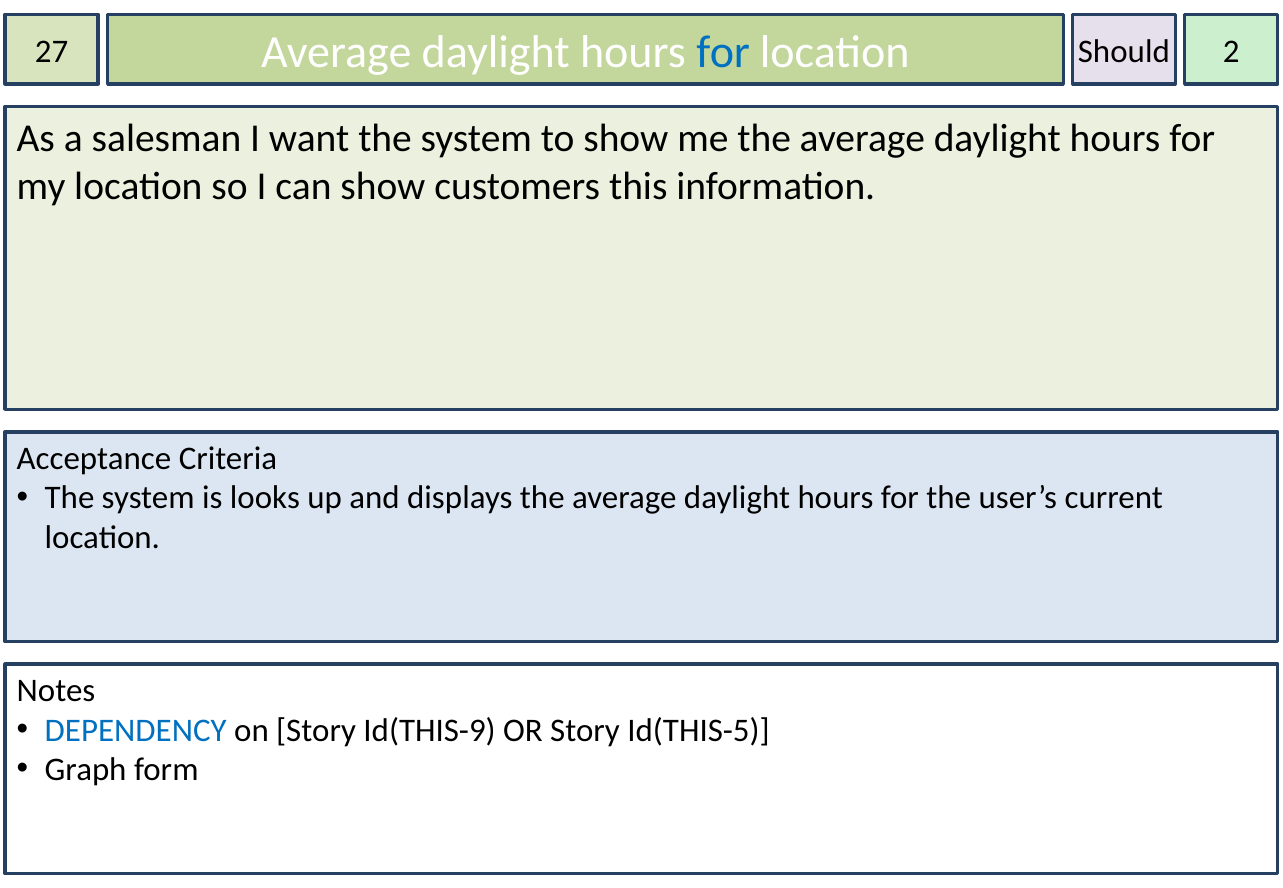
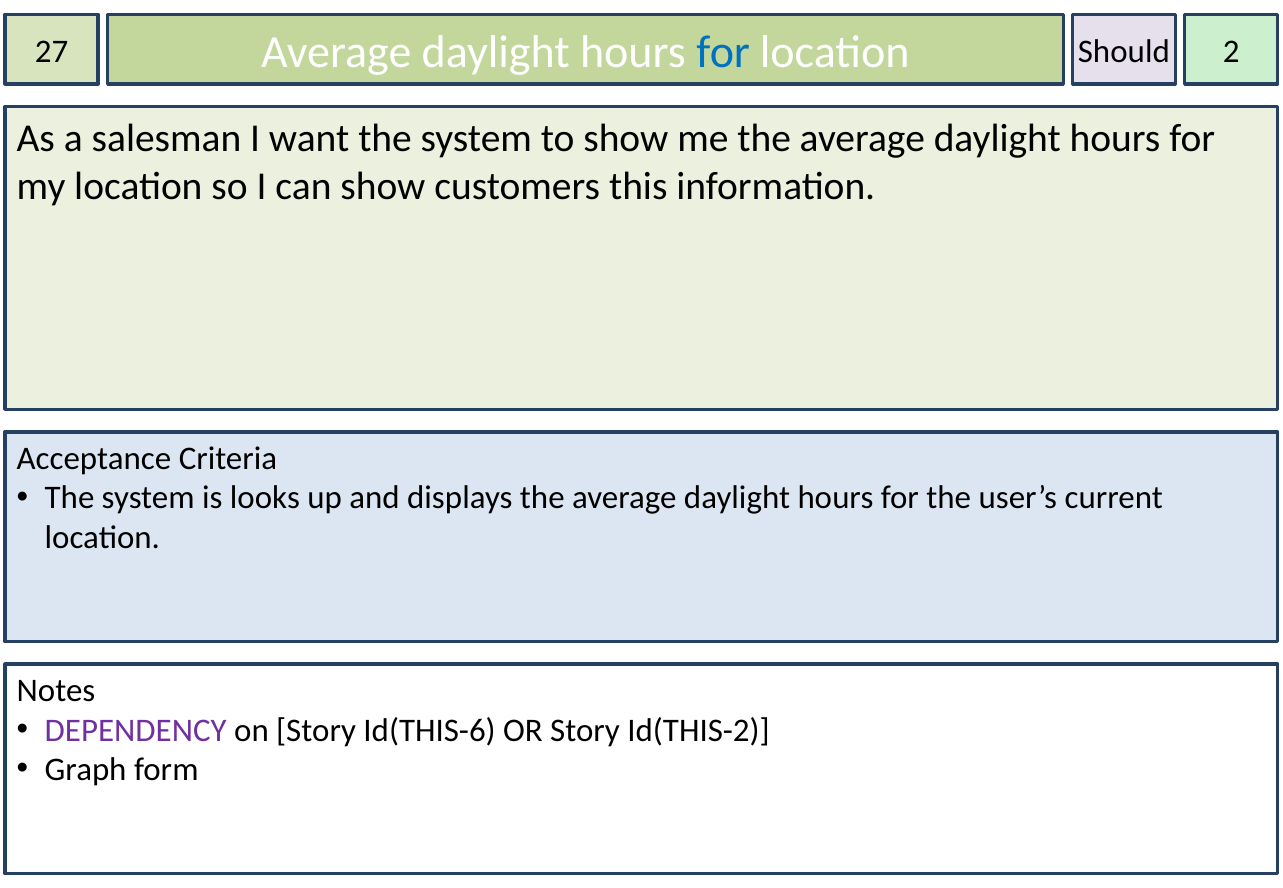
DEPENDENCY colour: blue -> purple
Id(THIS-9: Id(THIS-9 -> Id(THIS-6
Id(THIS-5: Id(THIS-5 -> Id(THIS-2
